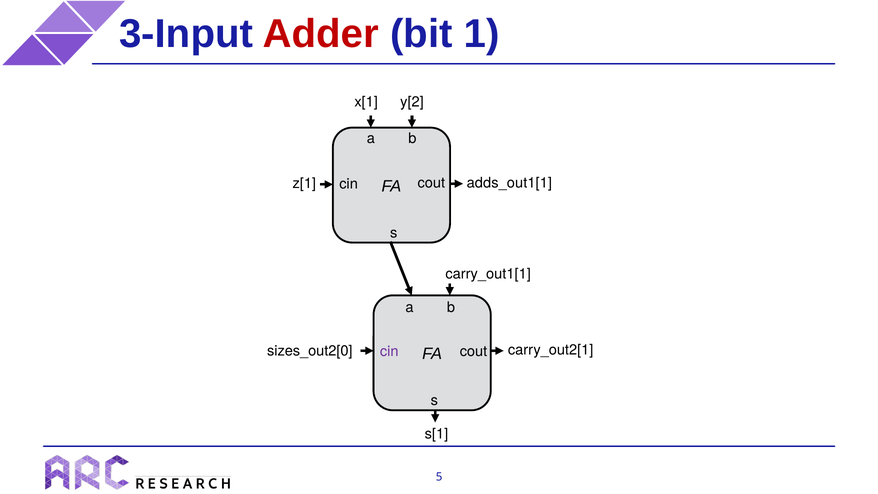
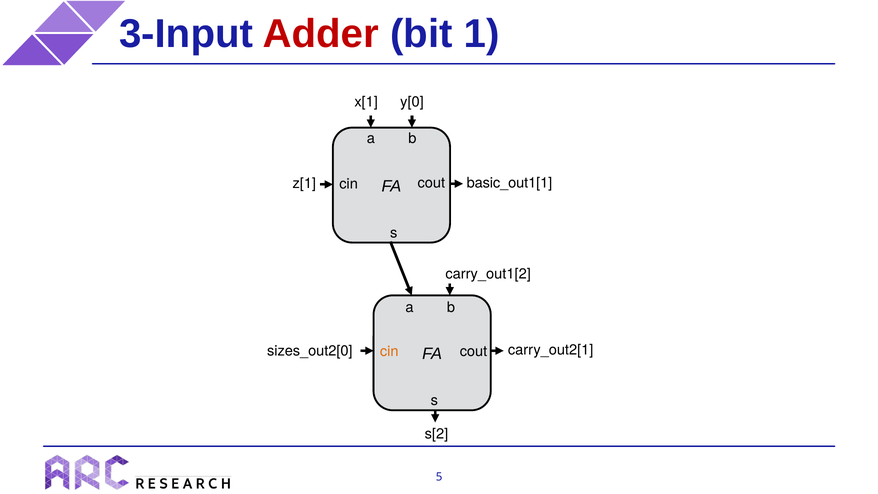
y[2: y[2 -> y[0
adds_out1[1: adds_out1[1 -> basic_out1[1
carry_out1[1: carry_out1[1 -> carry_out1[2
cin at (389, 351) colour: purple -> orange
s[1: s[1 -> s[2
